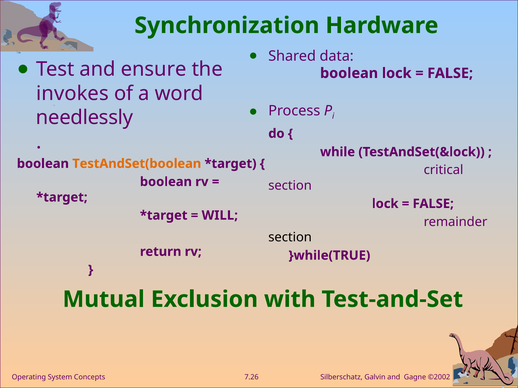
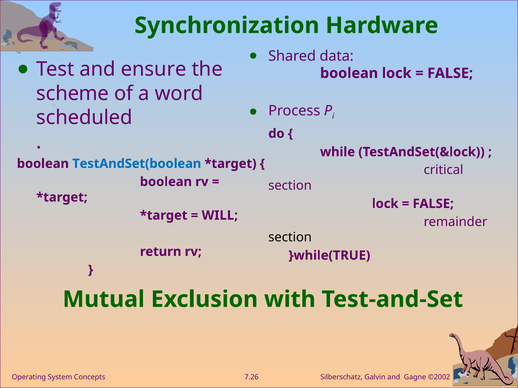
invokes: invokes -> scheme
needlessly: needlessly -> scheduled
TestAndSet(boolean colour: orange -> blue
